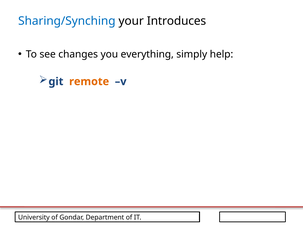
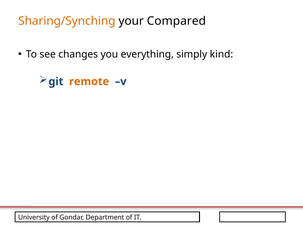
Sharing/Synching colour: blue -> orange
Introduces: Introduces -> Compared
help: help -> kind
